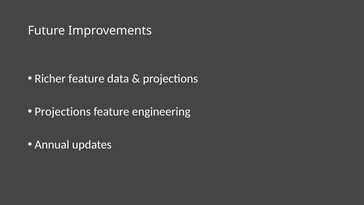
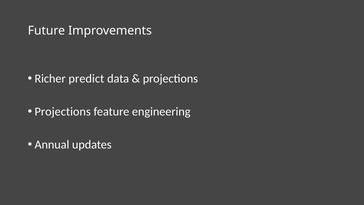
Richer feature: feature -> predict
